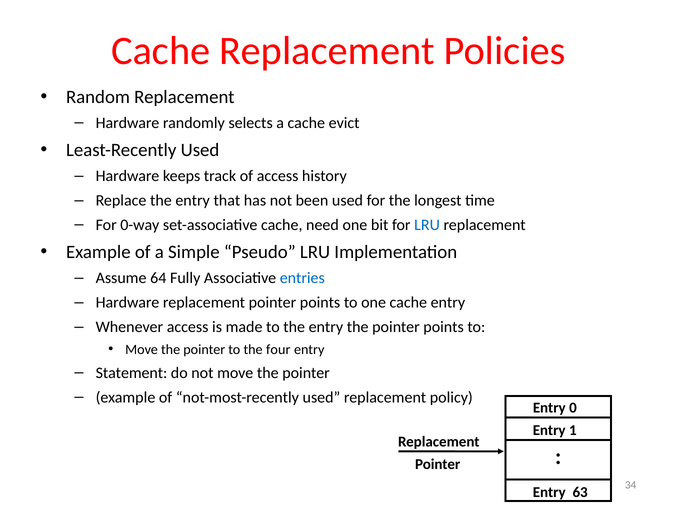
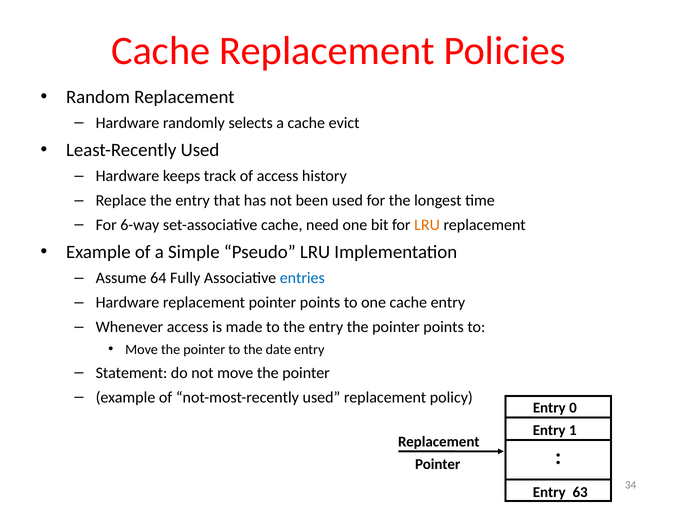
0-way: 0-way -> 6-way
LRU at (427, 225) colour: blue -> orange
four: four -> date
